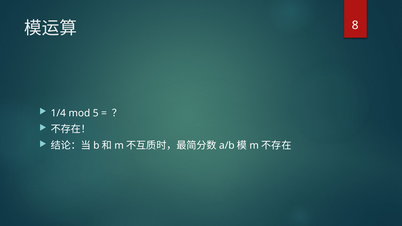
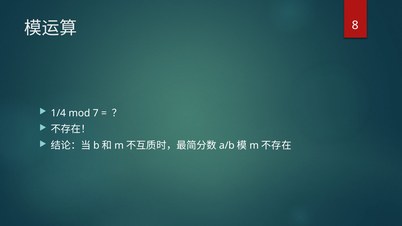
5: 5 -> 7
